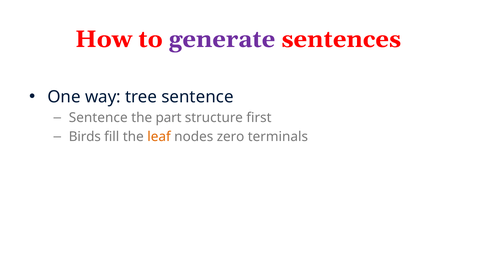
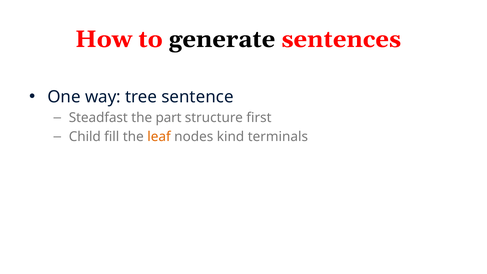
generate colour: purple -> black
Sentence at (98, 118): Sentence -> Steadfast
Birds: Birds -> Child
zero: zero -> kind
